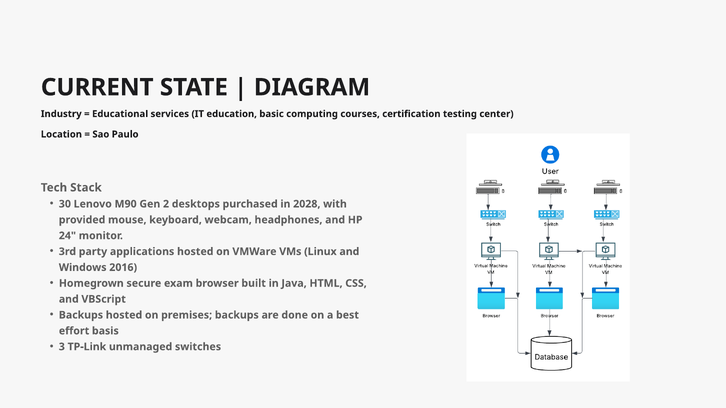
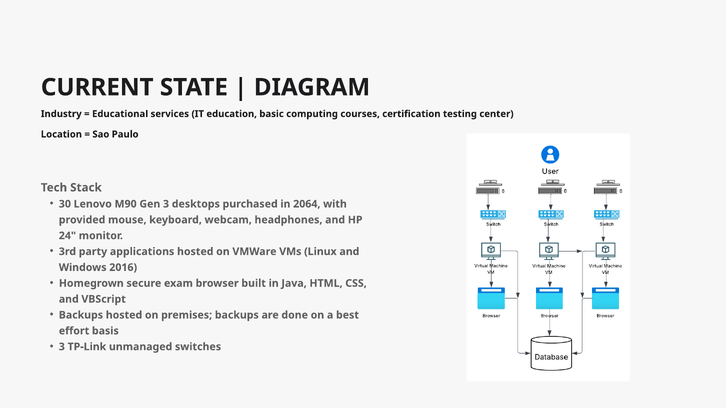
Gen 2: 2 -> 3
2028: 2028 -> 2064
